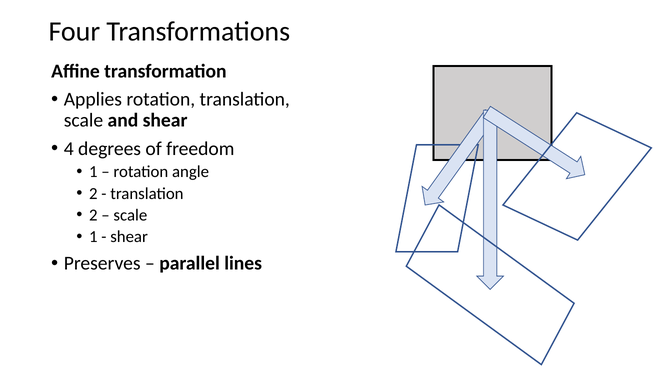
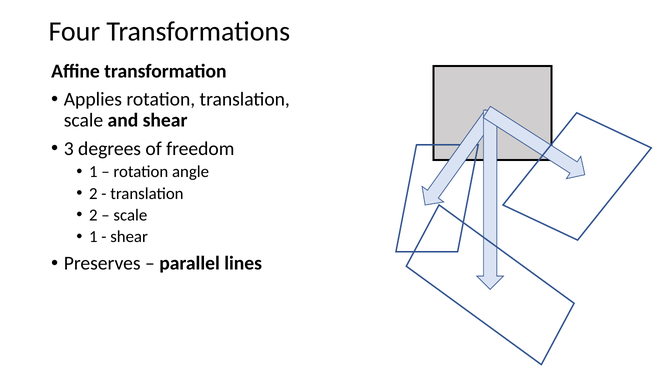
4: 4 -> 3
